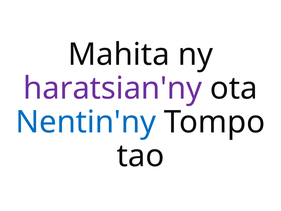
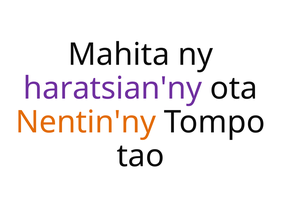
Nentin'ny colour: blue -> orange
